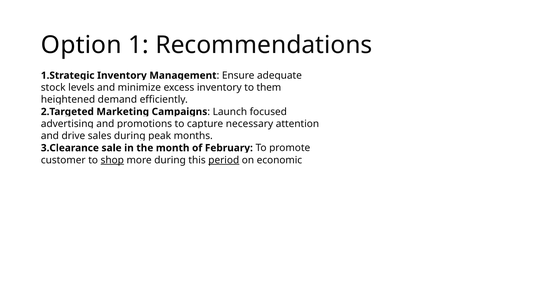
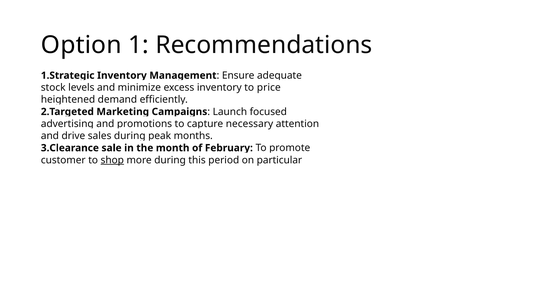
them: them -> price
period underline: present -> none
economic: economic -> particular
